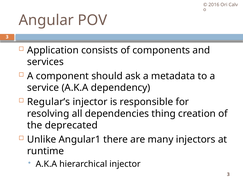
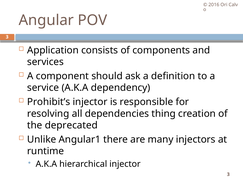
metadata: metadata -> definition
Regular’s: Regular’s -> Prohibit’s
